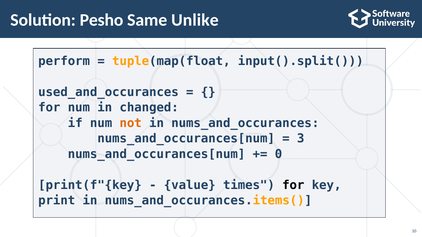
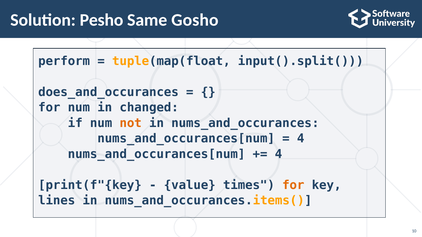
Unlike: Unlike -> Gosho
used_and_occurances: used_and_occurances -> does_and_occurances
3 at (301, 139): 3 -> 4
0 at (278, 154): 0 -> 4
for at (293, 185) colour: black -> orange
print: print -> lines
